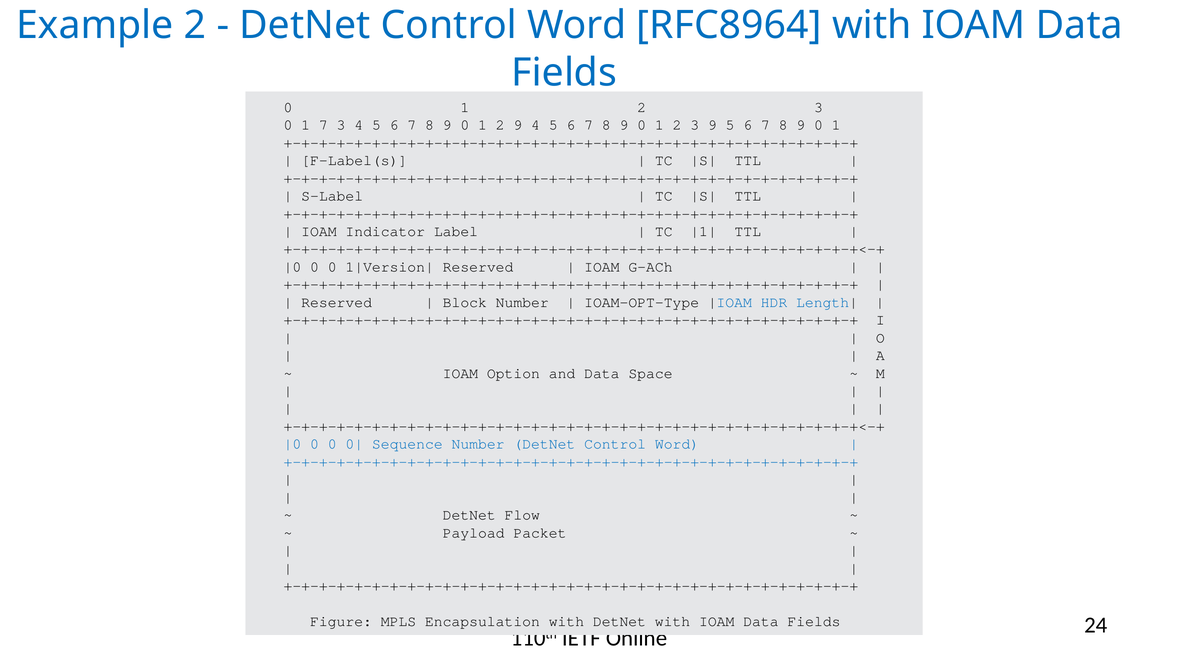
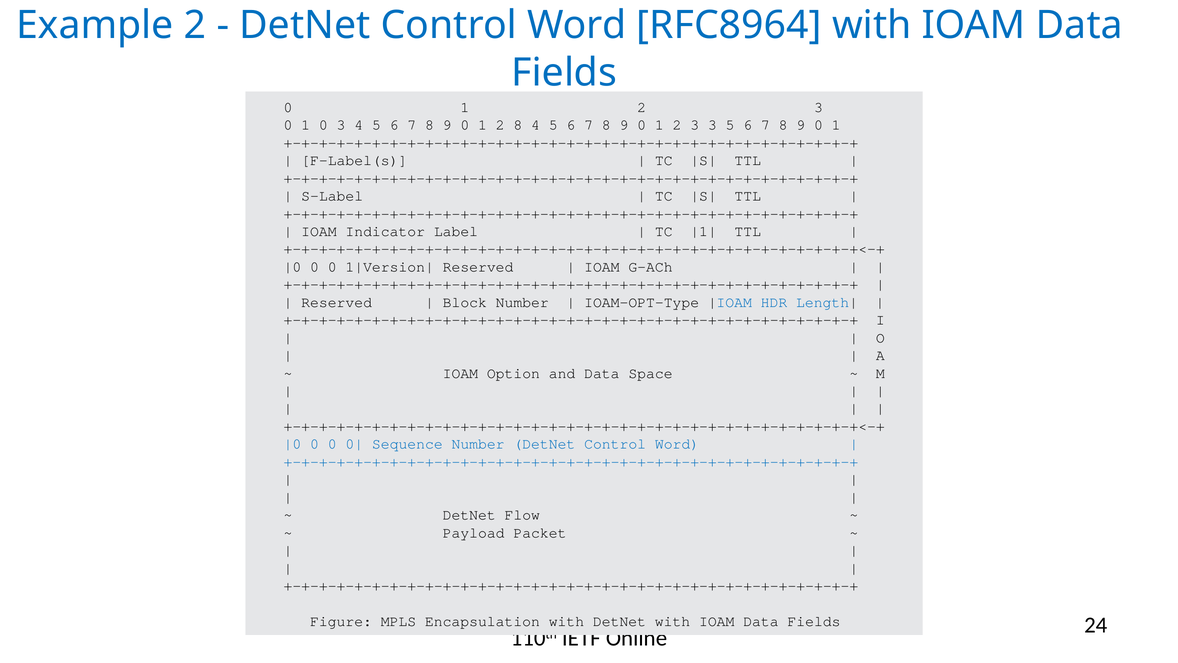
1 7: 7 -> 0
2 9: 9 -> 8
3 9: 9 -> 3
